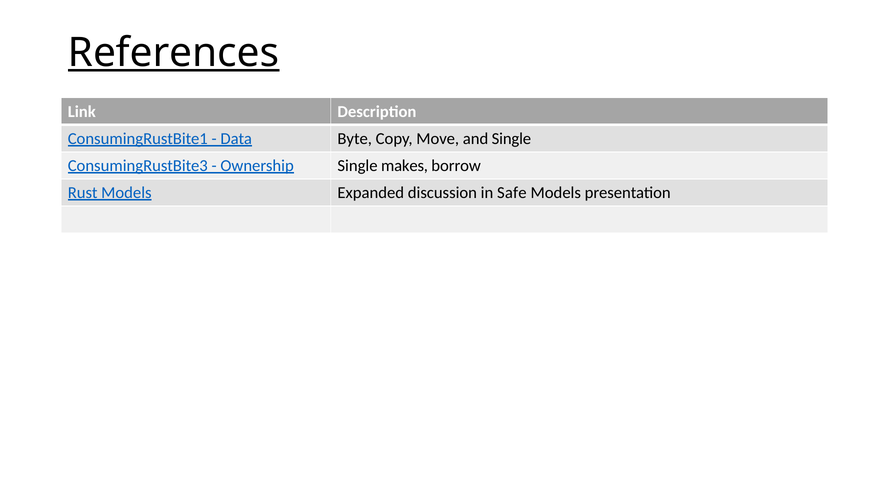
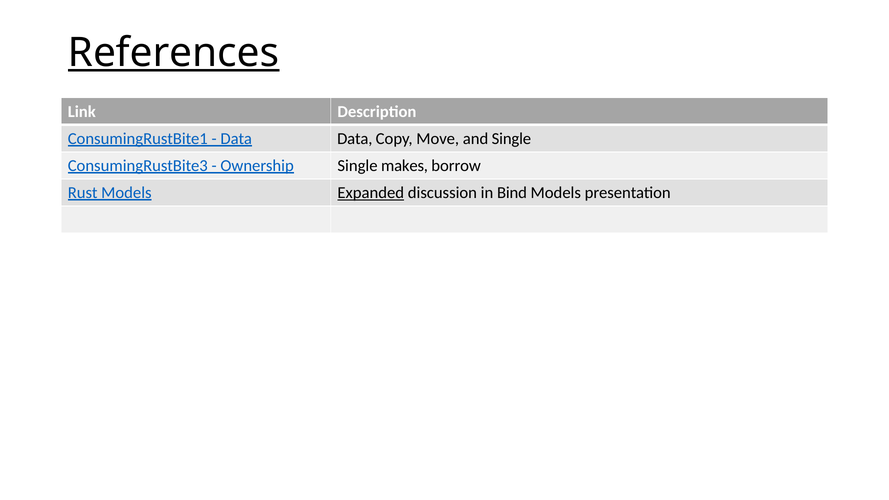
Data Byte: Byte -> Data
Expanded underline: none -> present
Safe: Safe -> Bind
